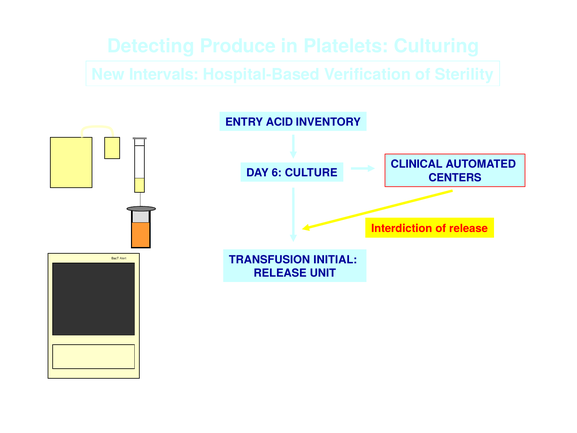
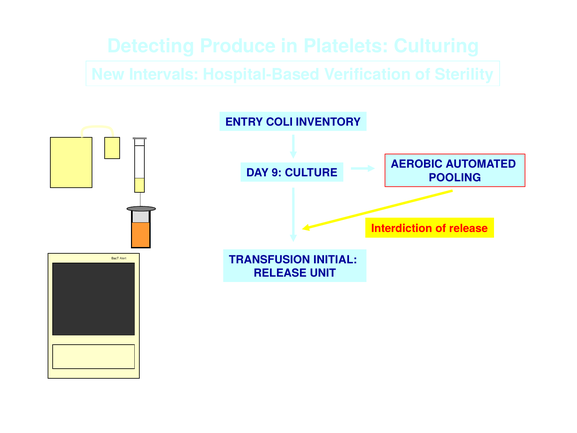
ACID: ACID -> COLI
CLINICAL: CLINICAL -> AEROBIC
6: 6 -> 9
CENTERS: CENTERS -> POOLING
